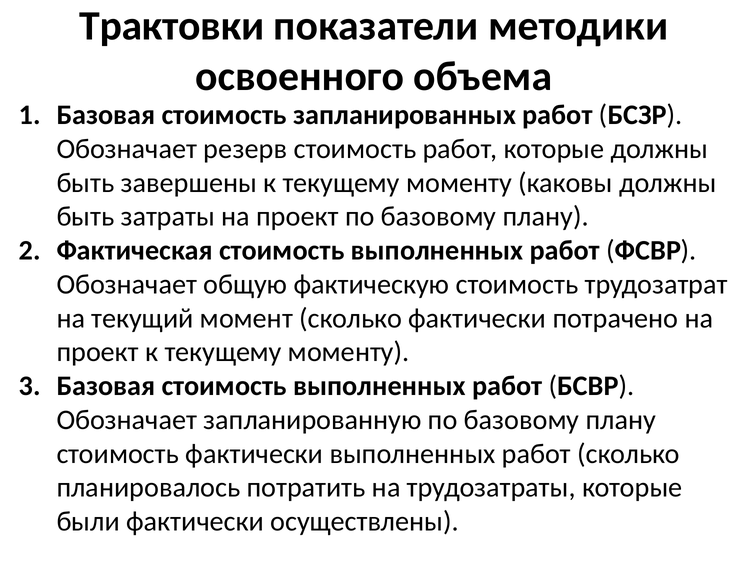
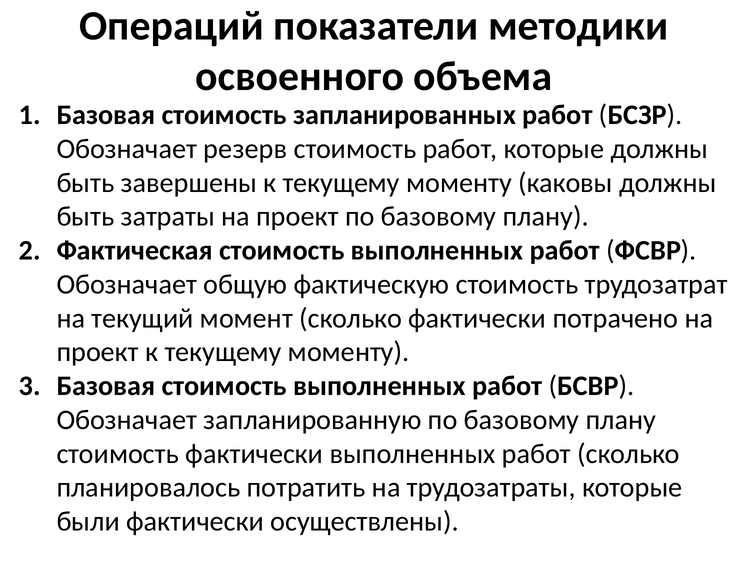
Трактовки: Трактовки -> Операций
